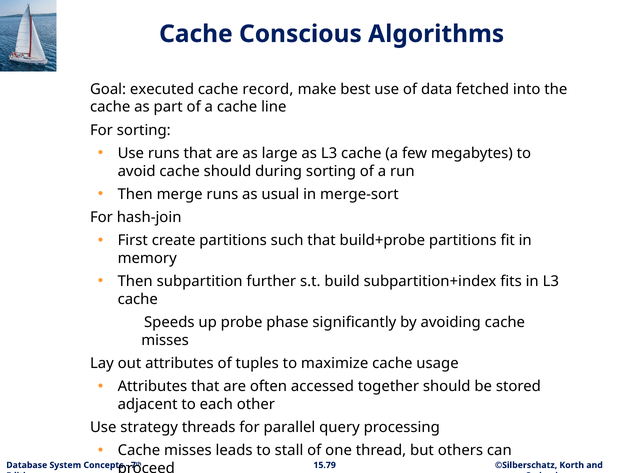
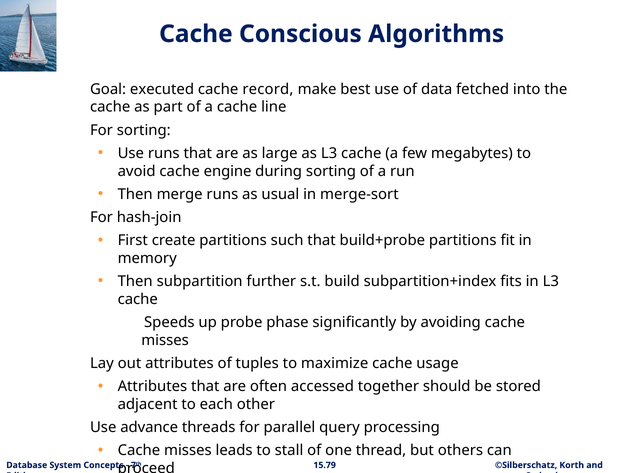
cache should: should -> engine
strategy: strategy -> advance
